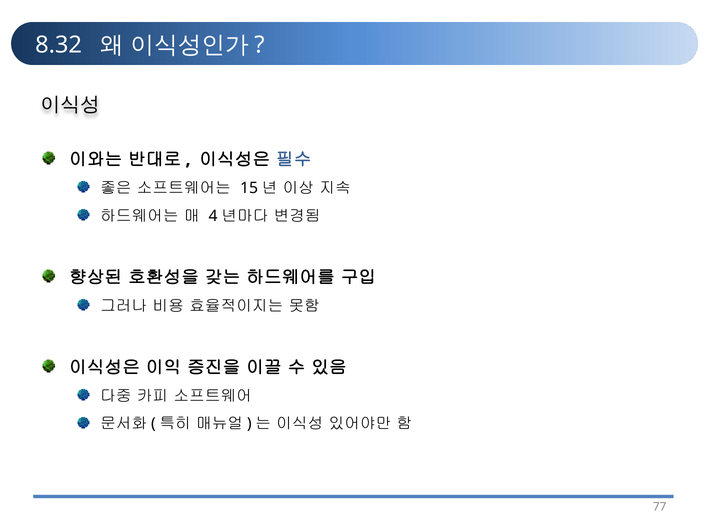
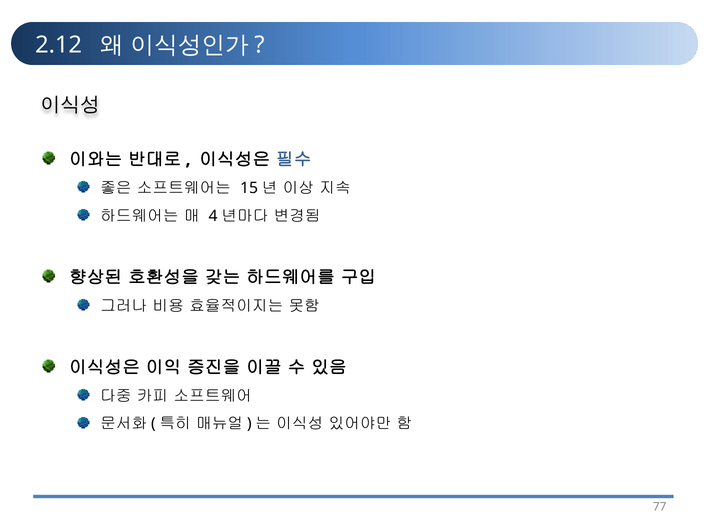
8.32: 8.32 -> 2.12
